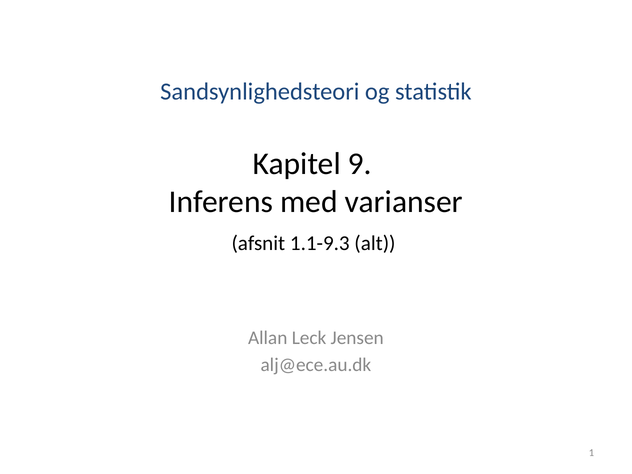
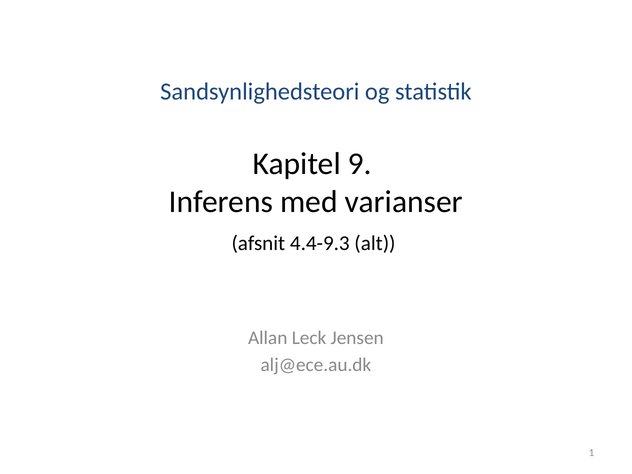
1.1-9.3: 1.1-9.3 -> 4.4-9.3
